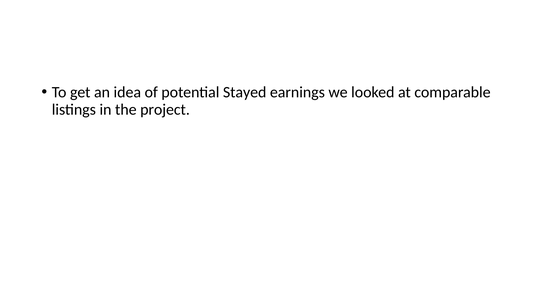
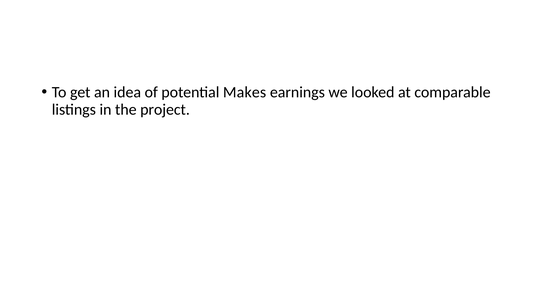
Stayed: Stayed -> Makes
